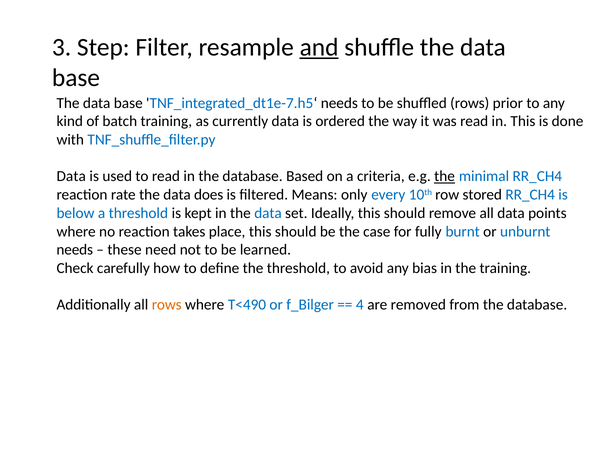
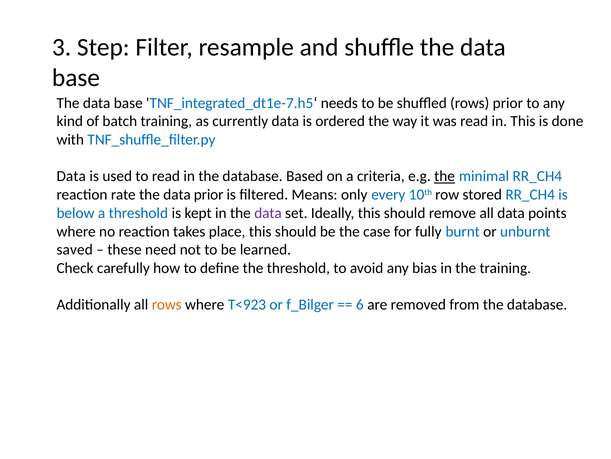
and underline: present -> none
data does: does -> prior
data at (268, 213) colour: blue -> purple
needs at (75, 249): needs -> saved
T<490: T<490 -> T<923
4: 4 -> 6
